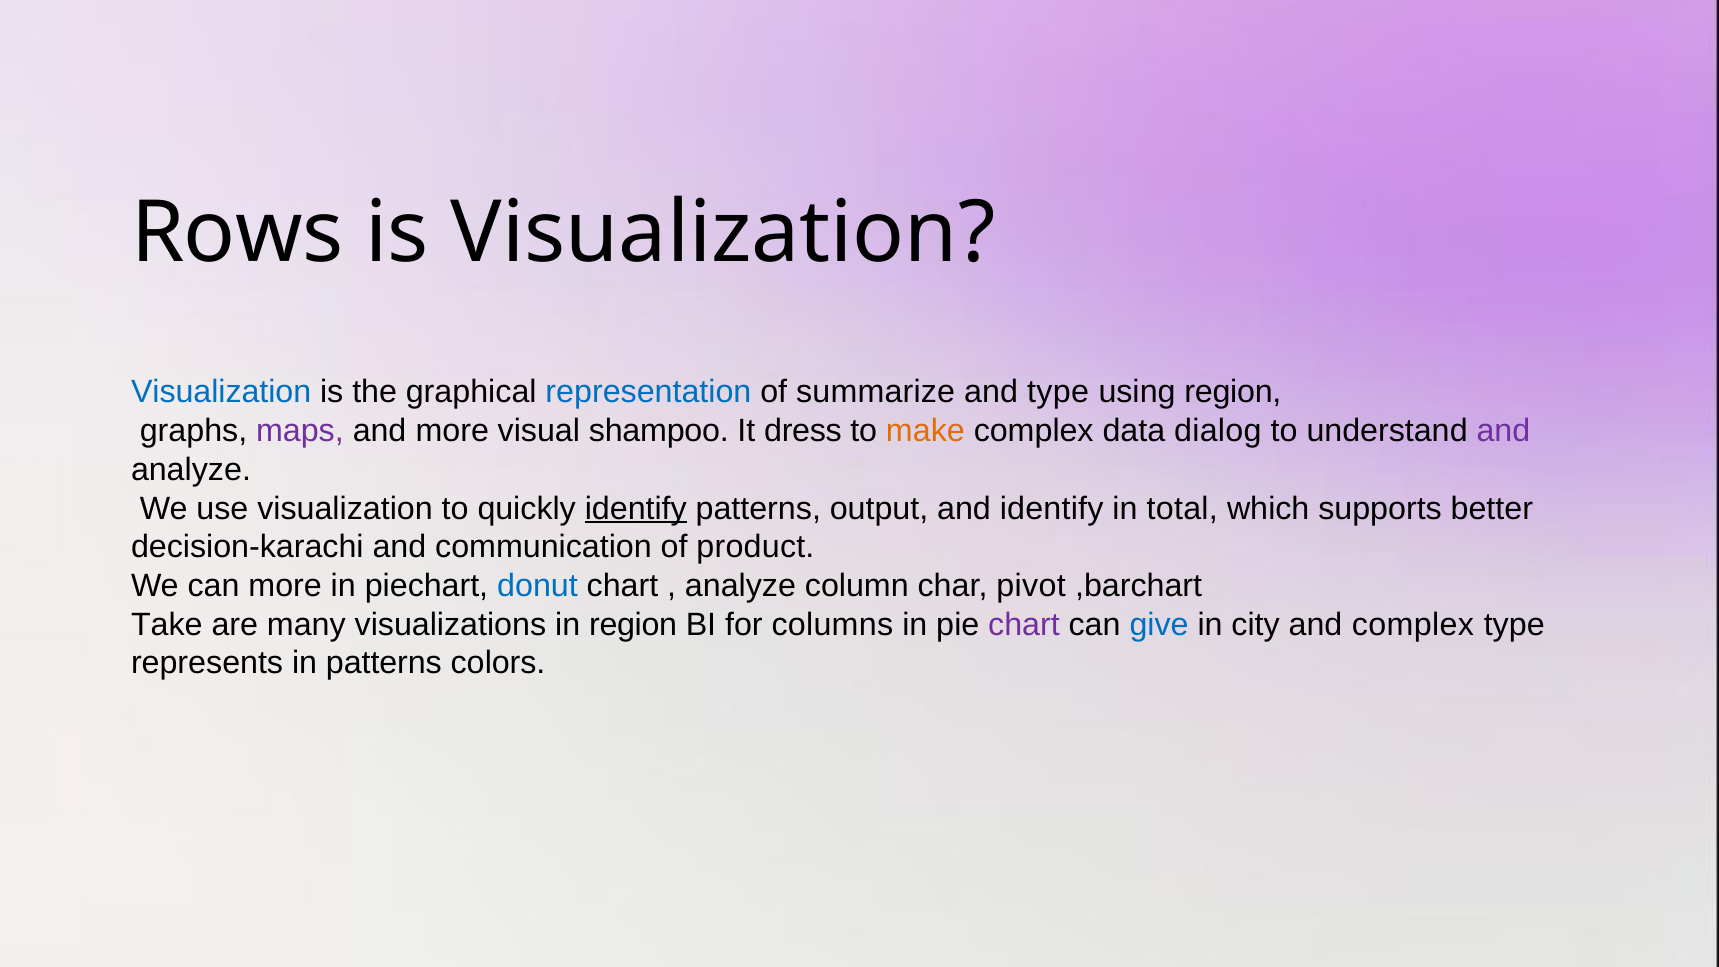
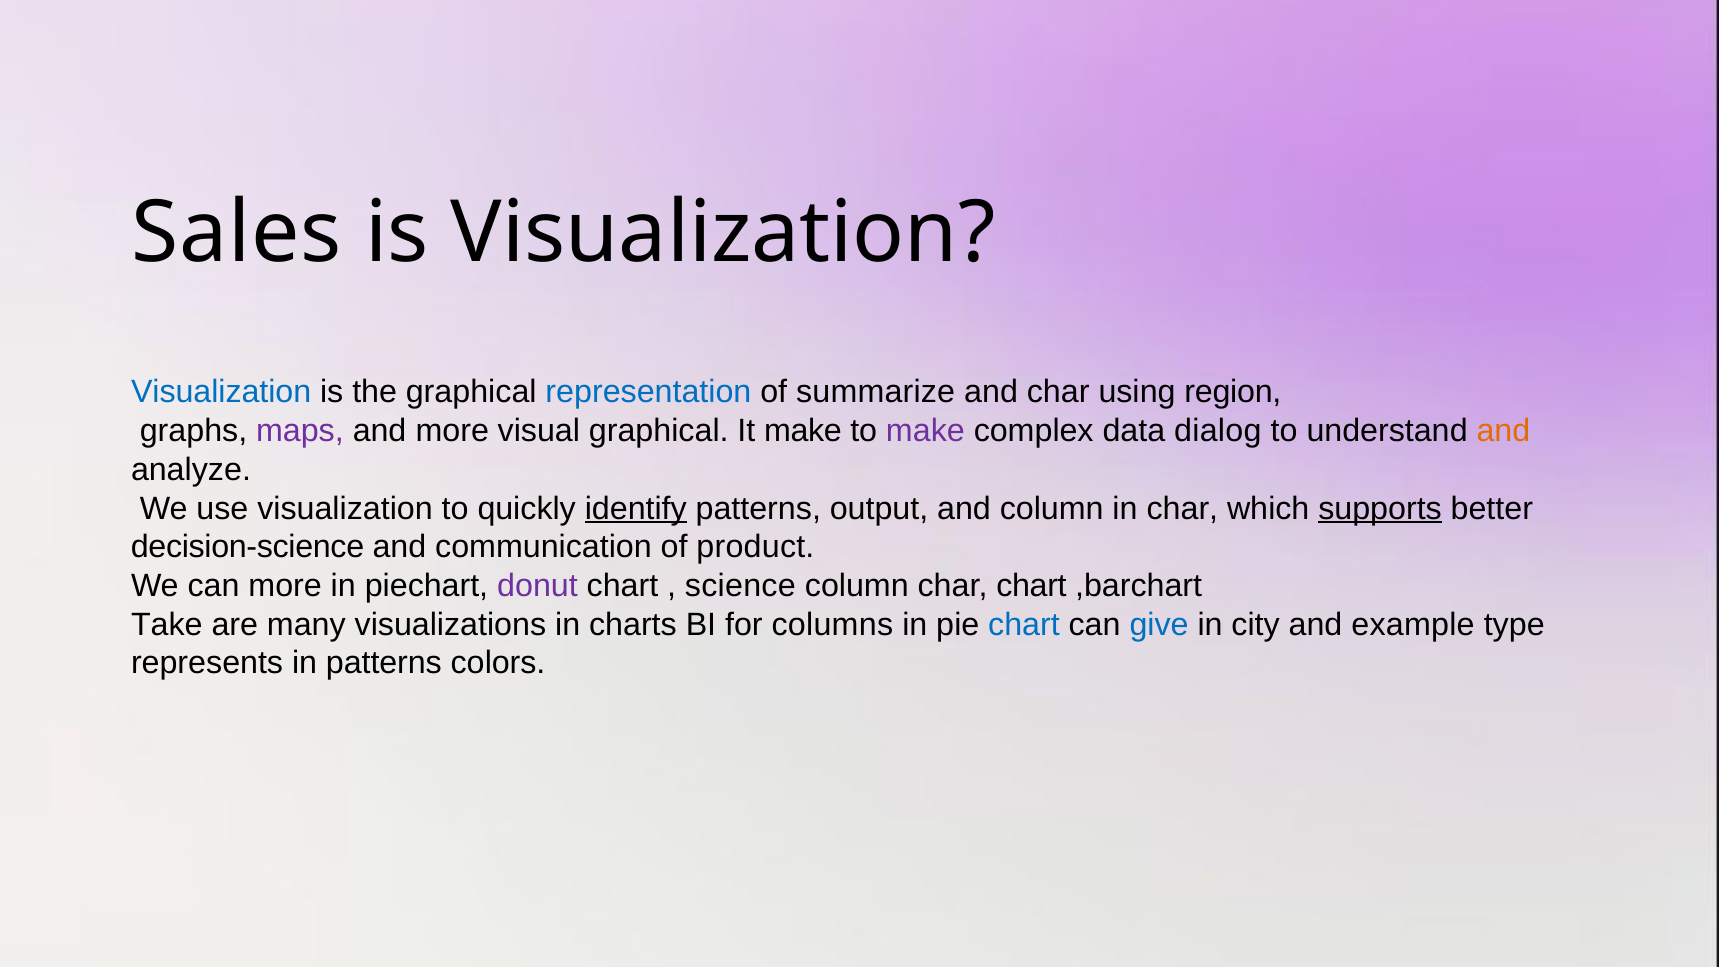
Rows: Rows -> Sales
and type: type -> char
visual shampoo: shampoo -> graphical
It dress: dress -> make
make at (925, 431) colour: orange -> purple
and at (1503, 431) colour: purple -> orange
and identify: identify -> column
in total: total -> char
supports underline: none -> present
decision-karachi: decision-karachi -> decision-science
donut colour: blue -> purple
analyze at (740, 586): analyze -> science
char pivot: pivot -> chart
in region: region -> charts
chart at (1024, 624) colour: purple -> blue
and complex: complex -> example
